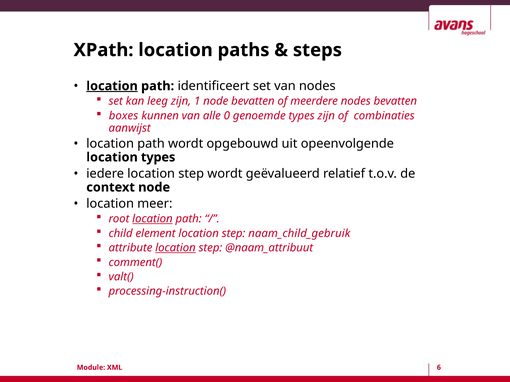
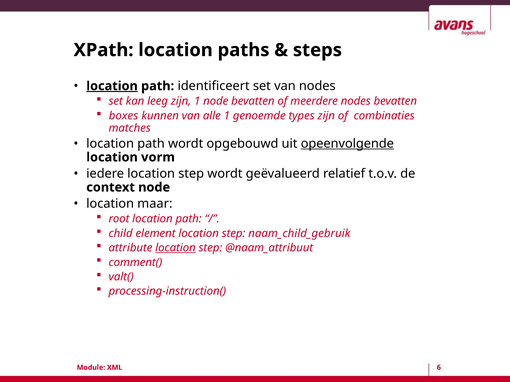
alle 0: 0 -> 1
aanwijst: aanwijst -> matches
opeenvolgende underline: none -> present
location types: types -> vorm
meer: meer -> maar
location at (152, 219) underline: present -> none
